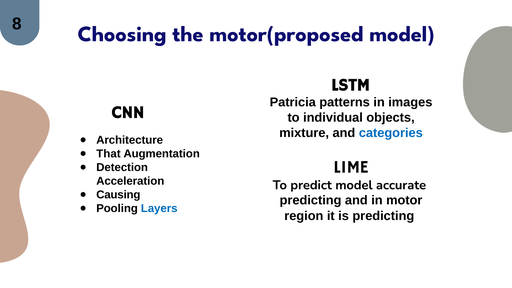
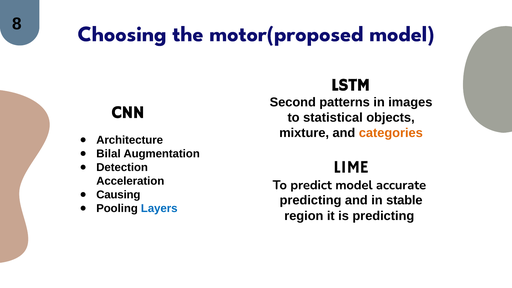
Patricia: Patricia -> Second
individual: individual -> statistical
categories colour: blue -> orange
That: That -> Bilal
motor: motor -> stable
